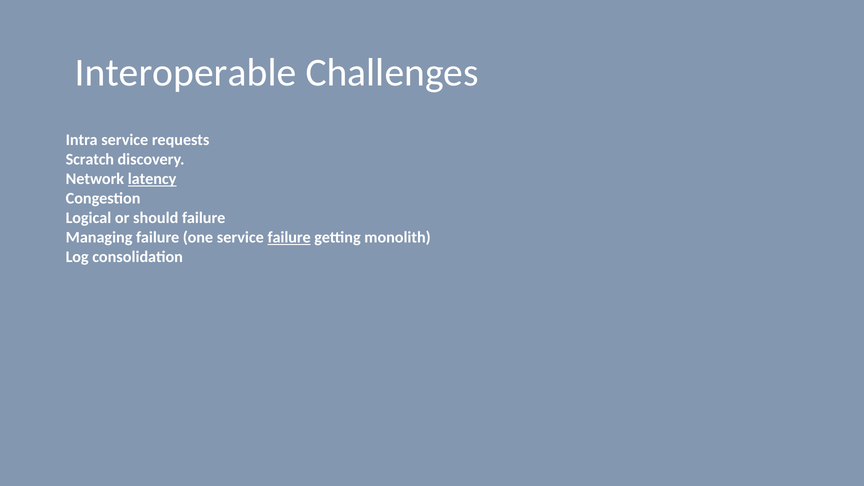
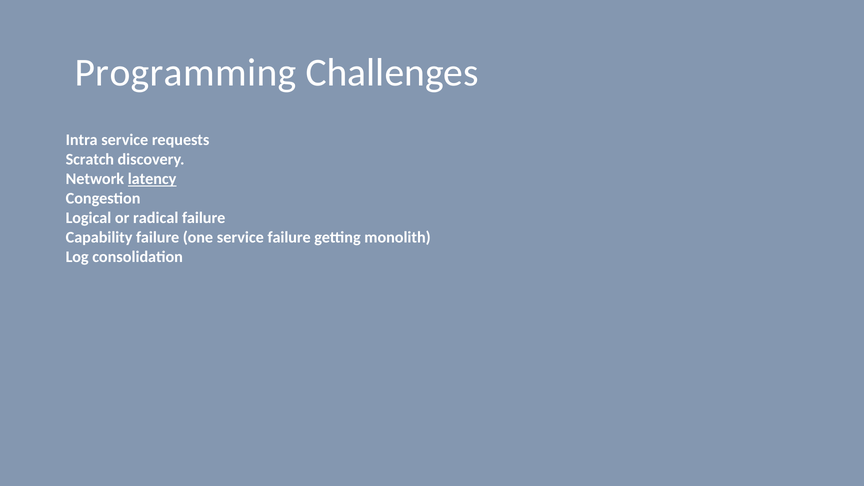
Interoperable: Interoperable -> Programming
should: should -> radical
Managing: Managing -> Capability
failure at (289, 237) underline: present -> none
